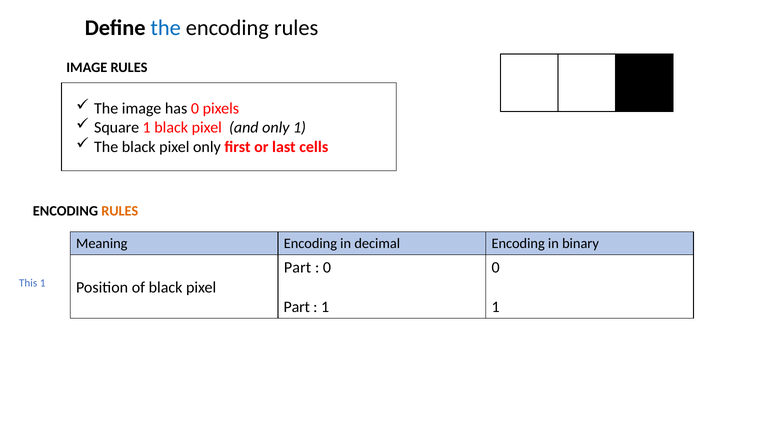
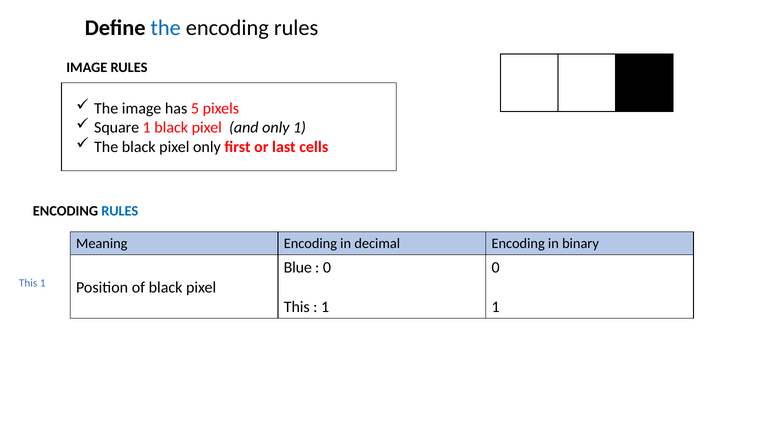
has 0: 0 -> 5
RULES at (120, 211) colour: orange -> blue
Part at (298, 268): Part -> Blue
Part at (297, 307): Part -> This
